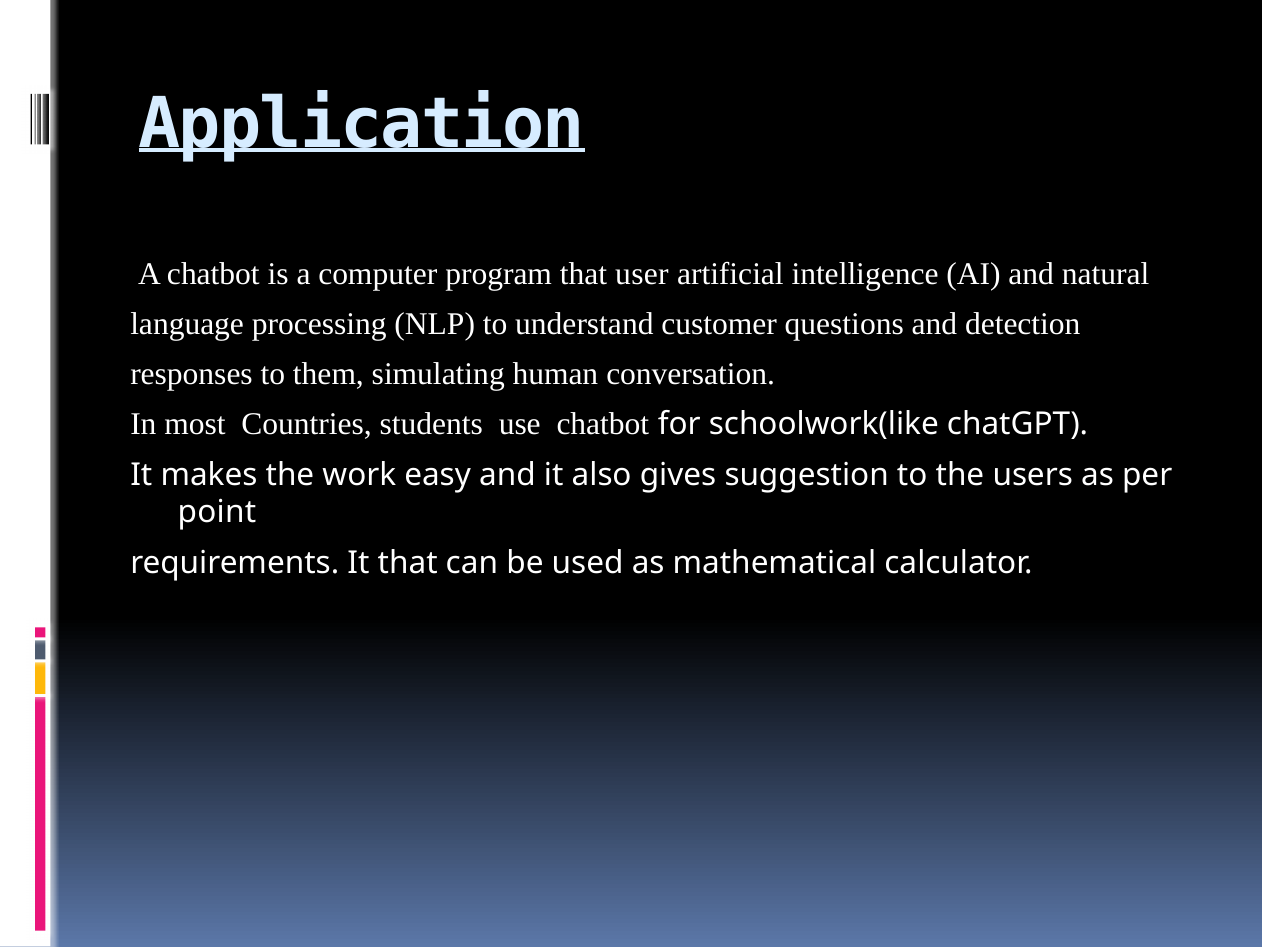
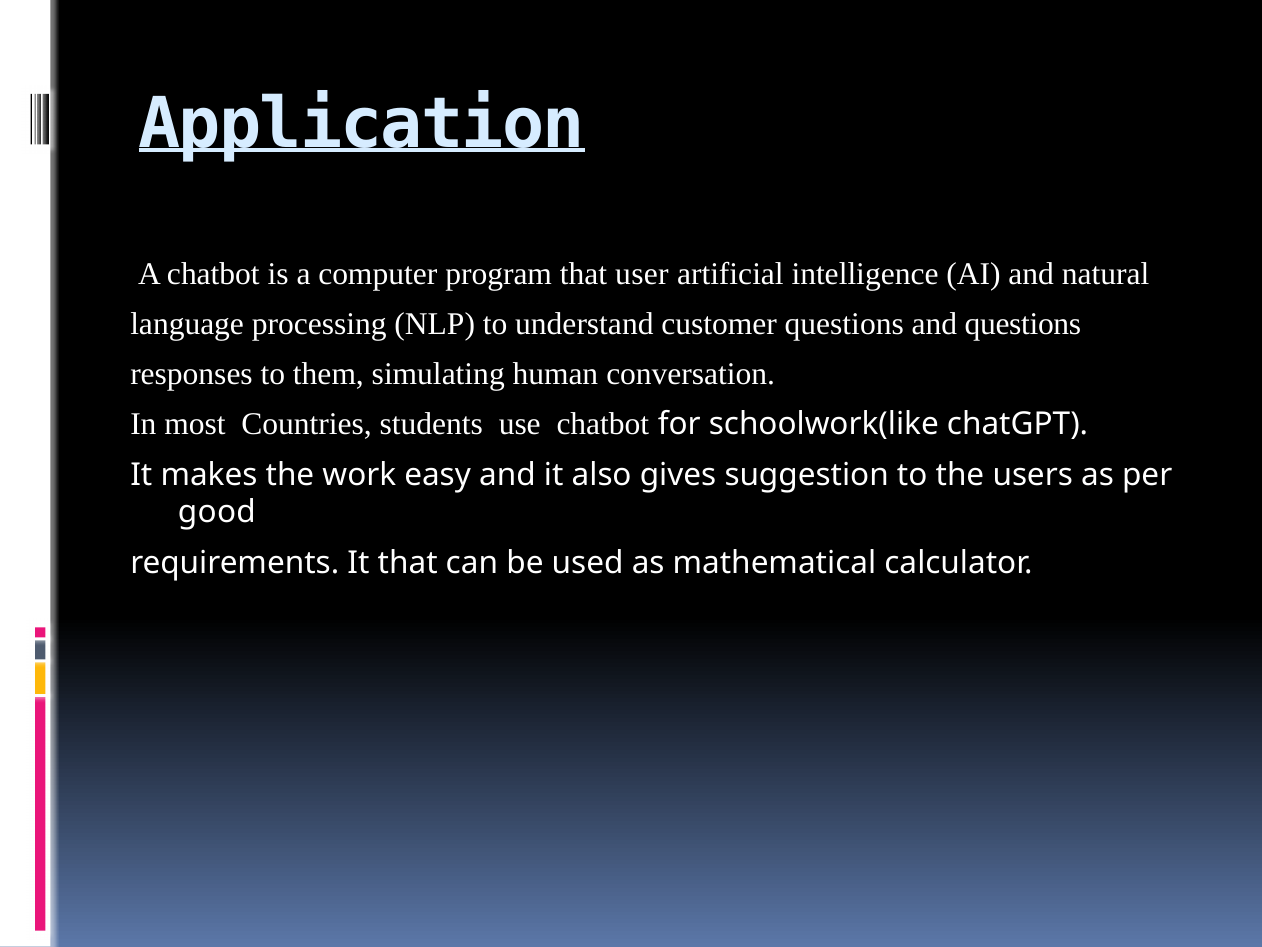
and detection: detection -> questions
point: point -> good
